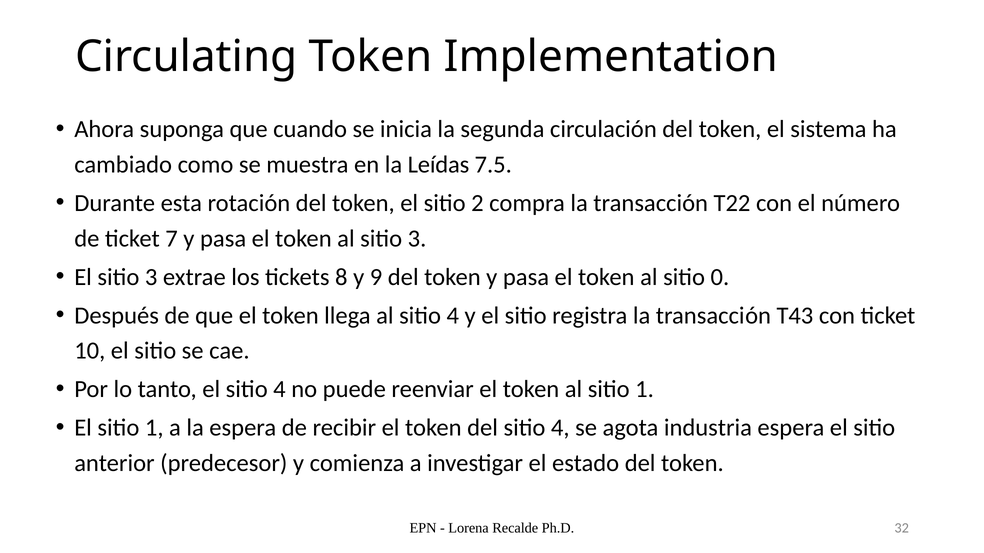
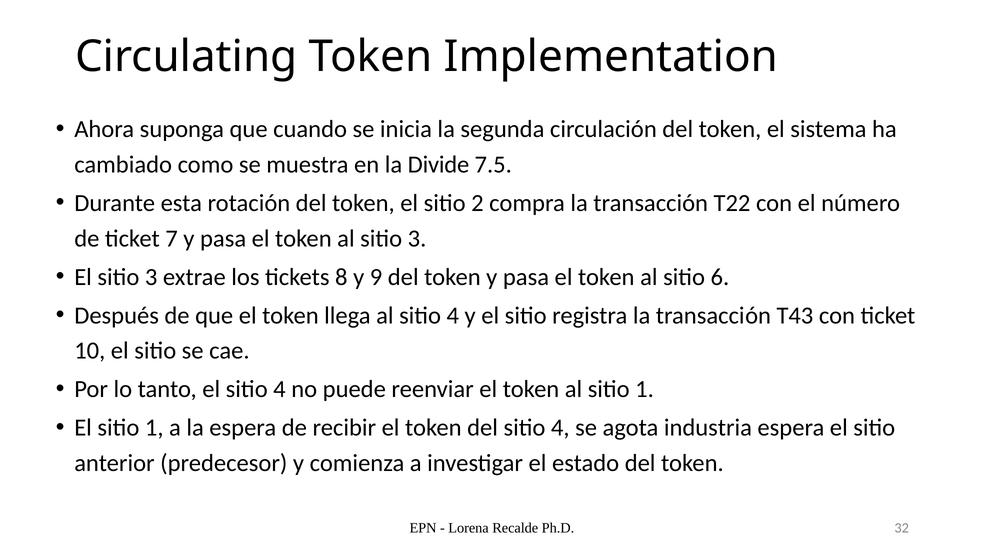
Leídas: Leídas -> Divide
0: 0 -> 6
